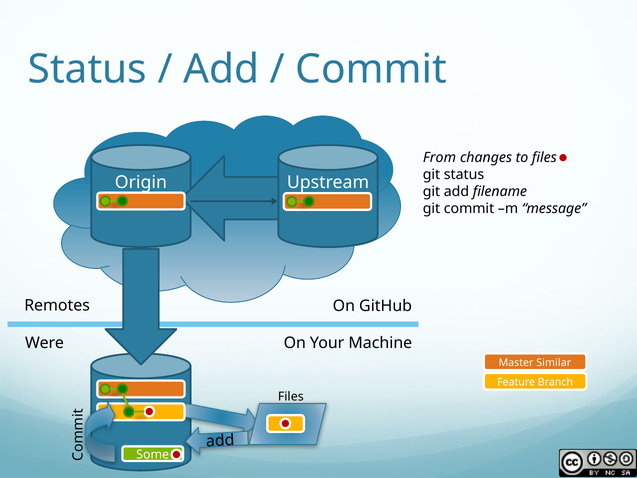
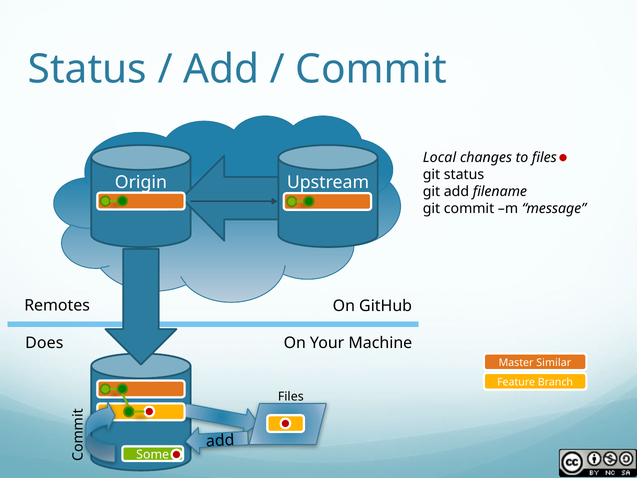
From: From -> Local
Were: Were -> Does
